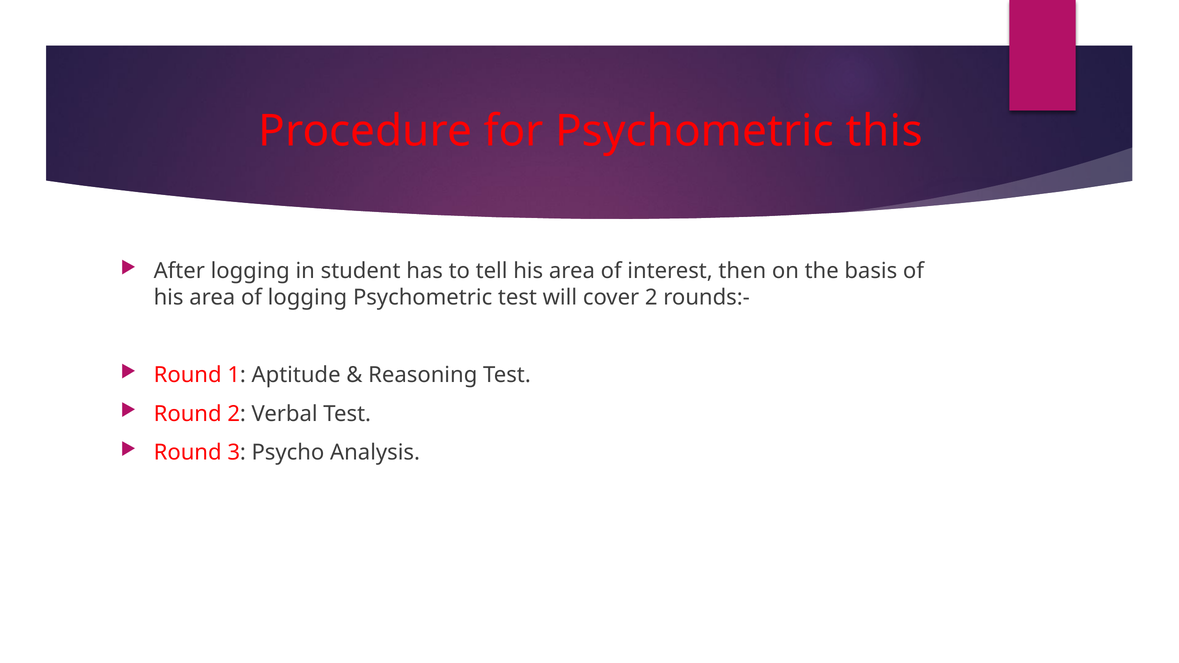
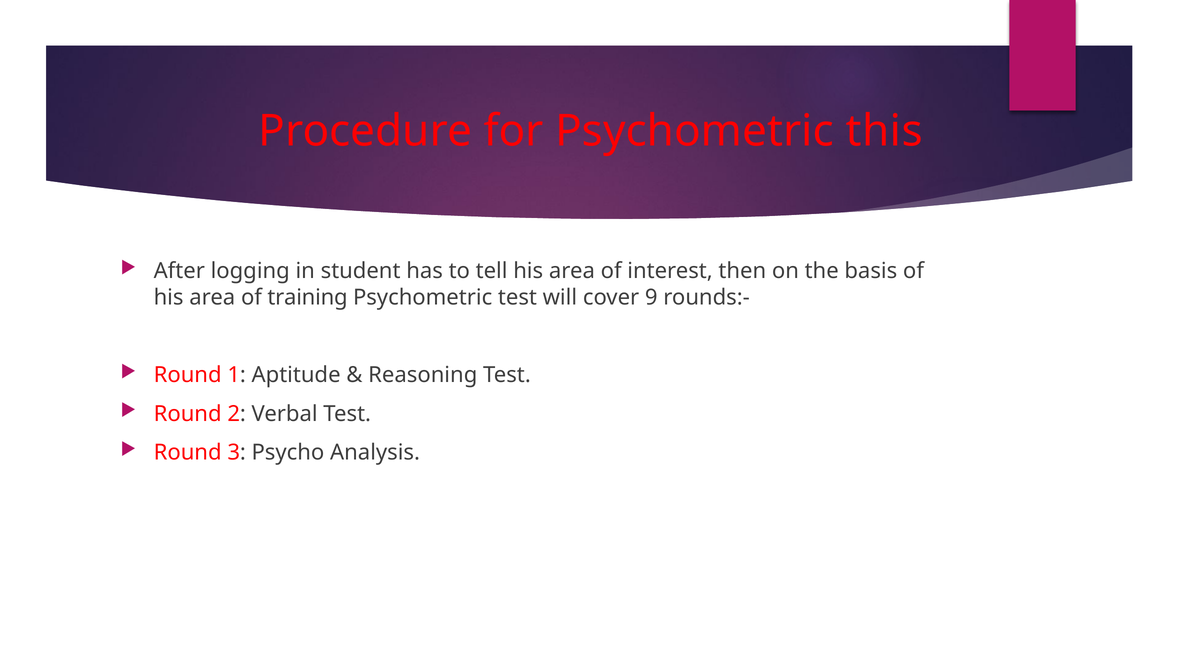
of logging: logging -> training
cover 2: 2 -> 9
